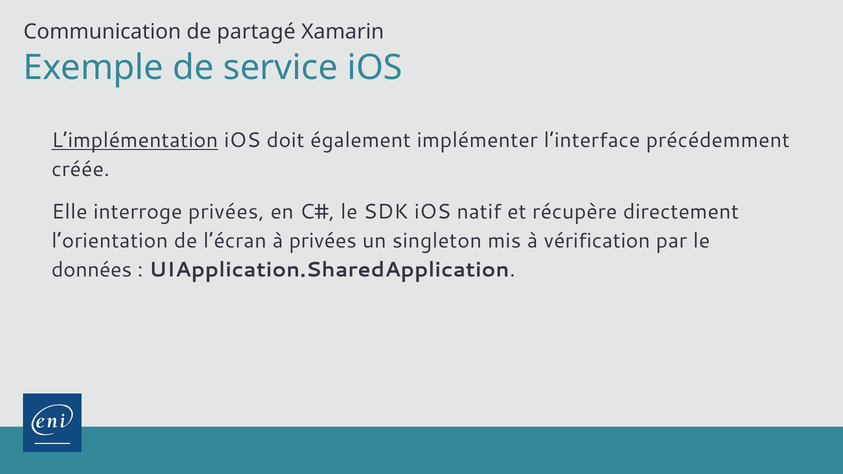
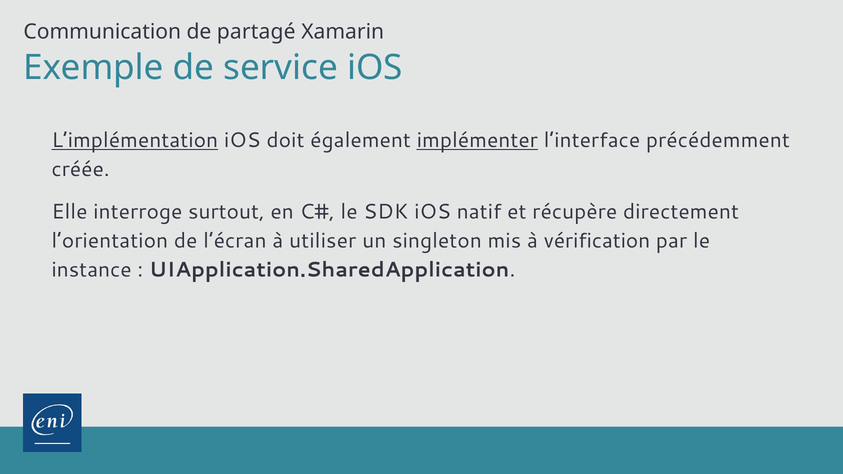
implémenter underline: none -> present
interroge privées: privées -> surtout
à privées: privées -> utiliser
données: données -> instance
